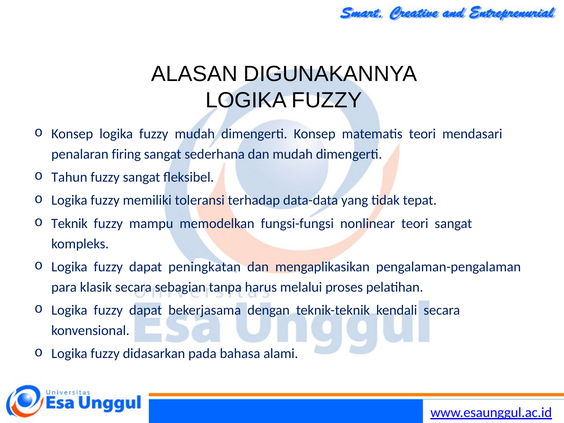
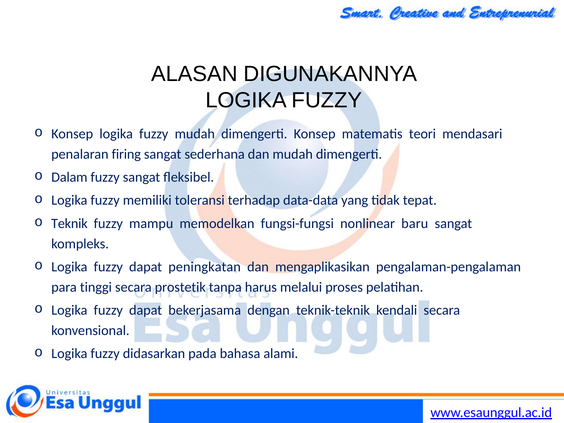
Tahun: Tahun -> Dalam
nonlinear teori: teori -> baru
klasik: klasik -> tinggi
sebagian: sebagian -> prostetik
